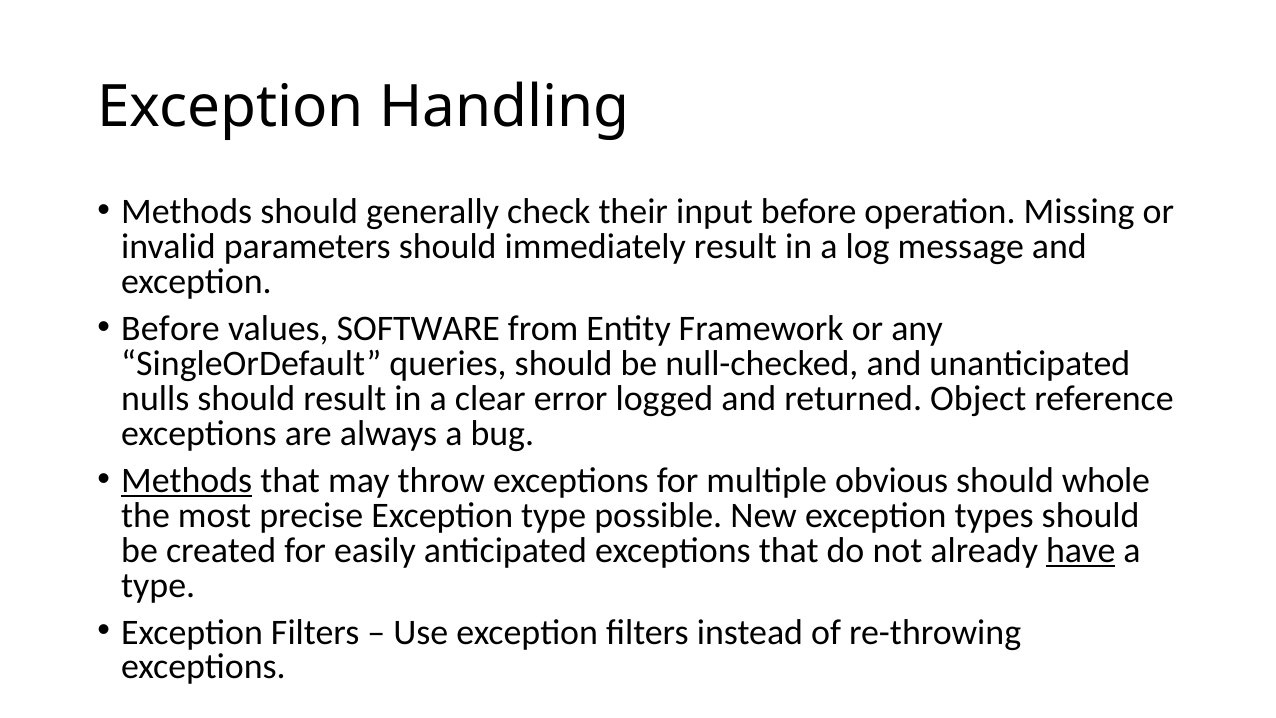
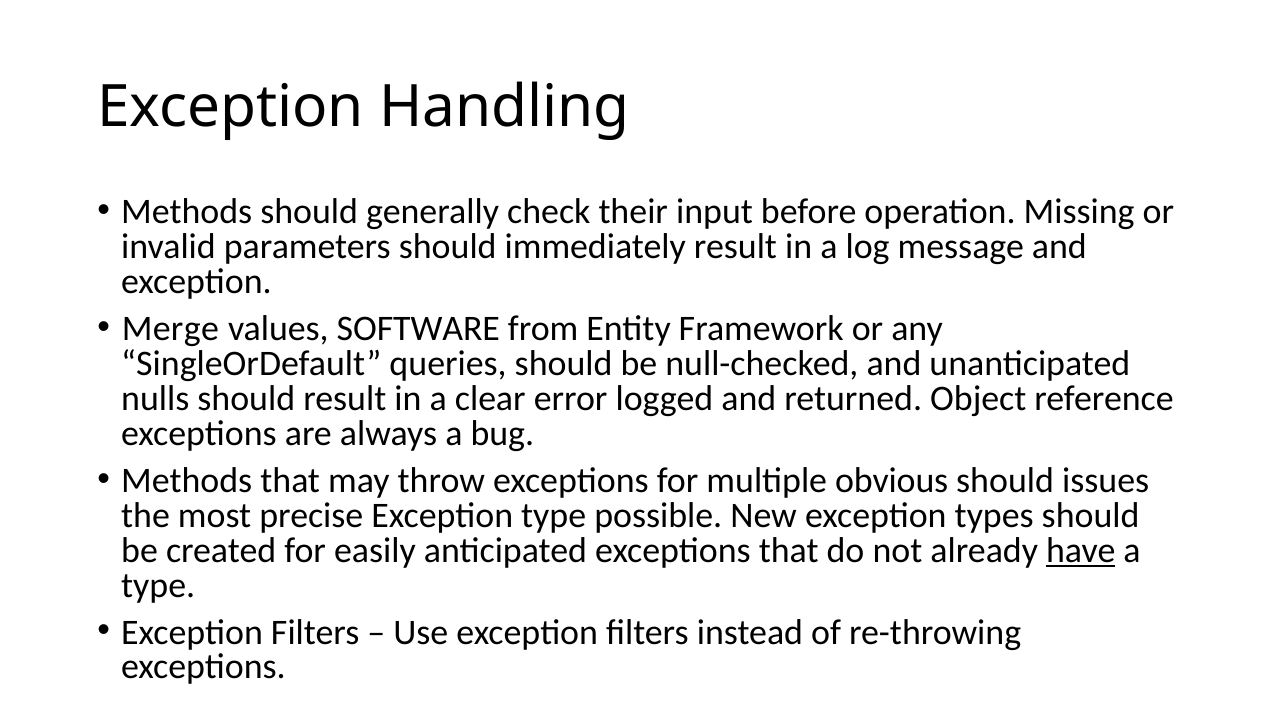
Before at (170, 329): Before -> Merge
Methods at (187, 480) underline: present -> none
whole: whole -> issues
